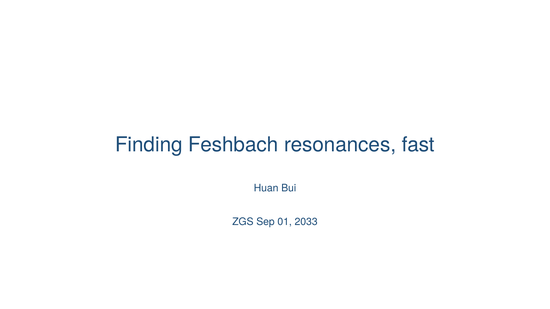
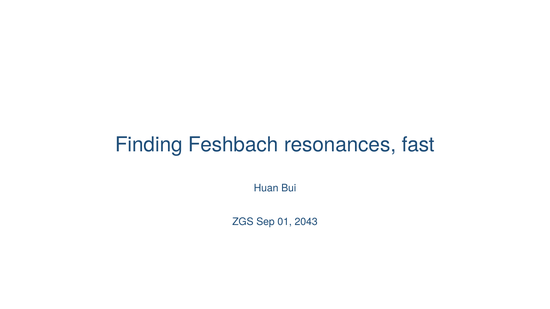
2033: 2033 -> 2043
